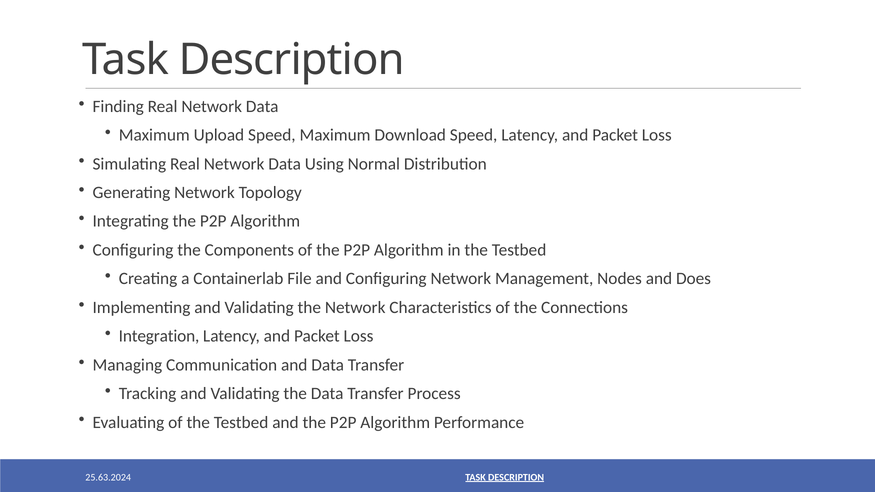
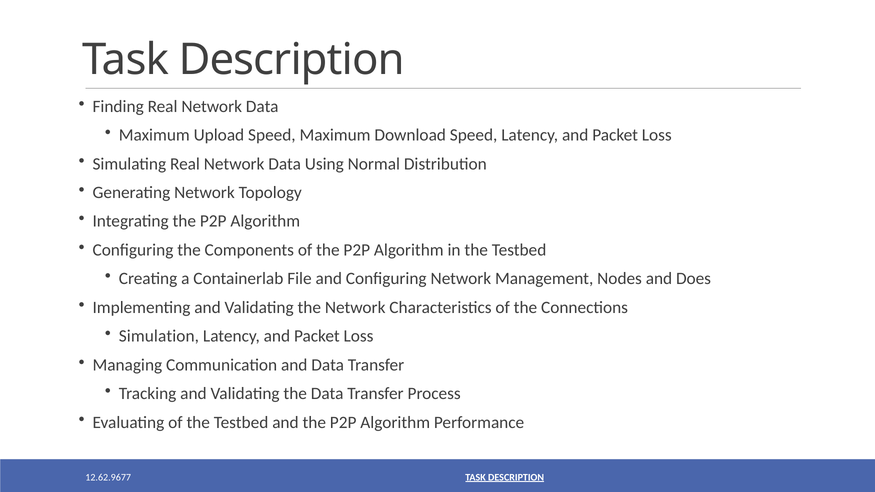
Integration: Integration -> Simulation
25.63.2024: 25.63.2024 -> 12.62.9677
